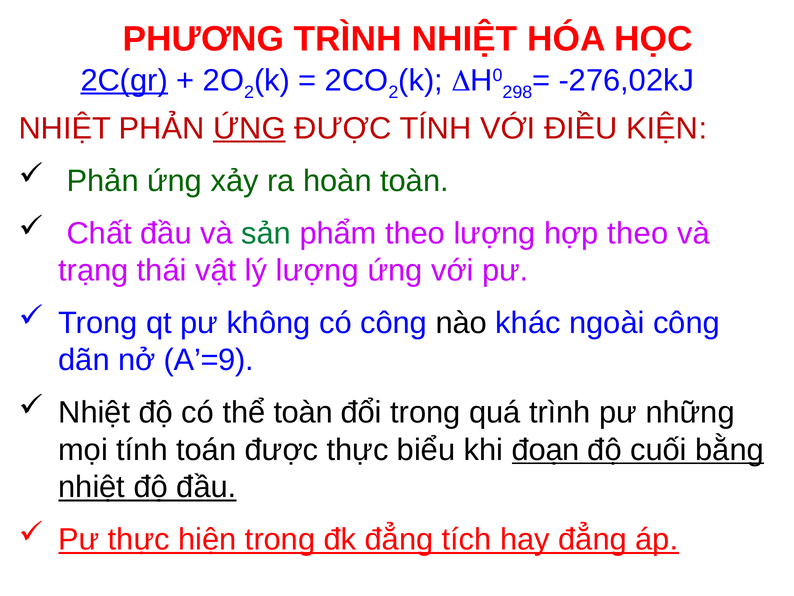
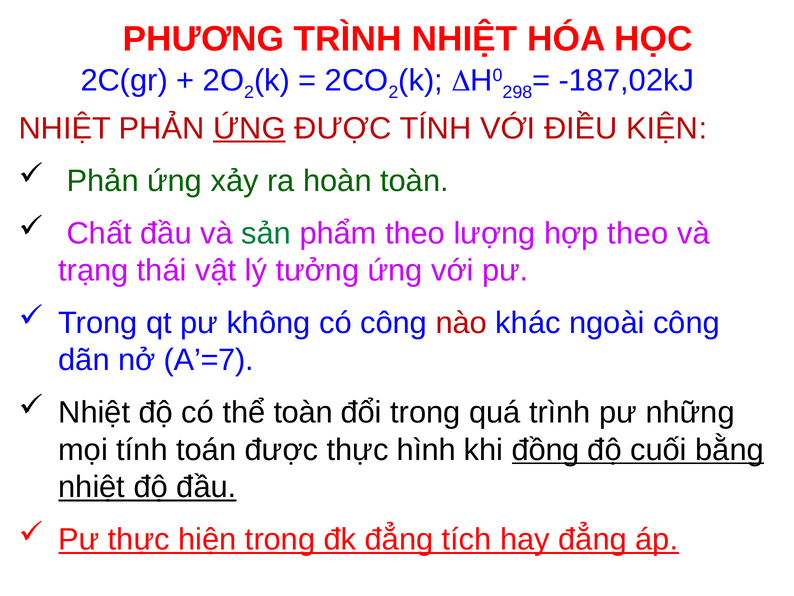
2C(gr underline: present -> none
-276,02kJ: -276,02kJ -> -187,02kJ
lý lượng: lượng -> tưởng
nào colour: black -> red
A’=9: A’=9 -> A’=7
biểu: biểu -> hình
đoạn: đoạn -> đồng
